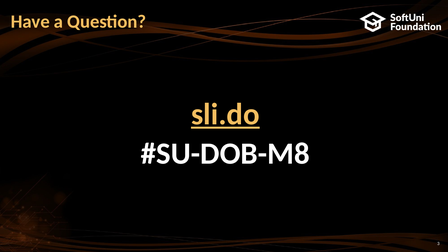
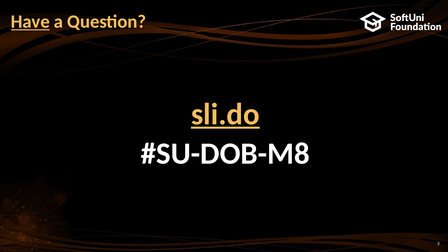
Have underline: none -> present
